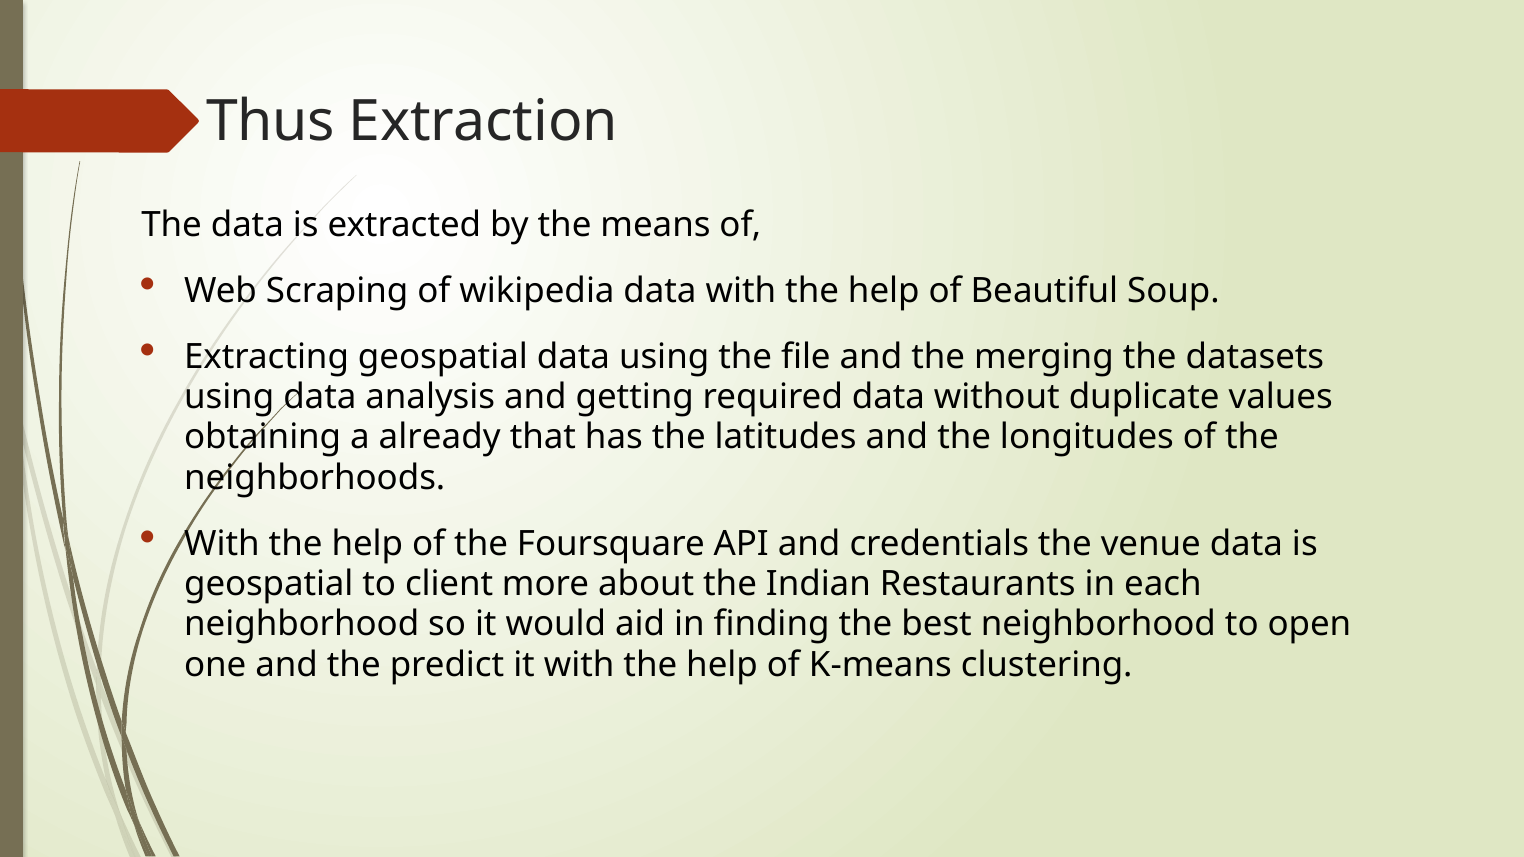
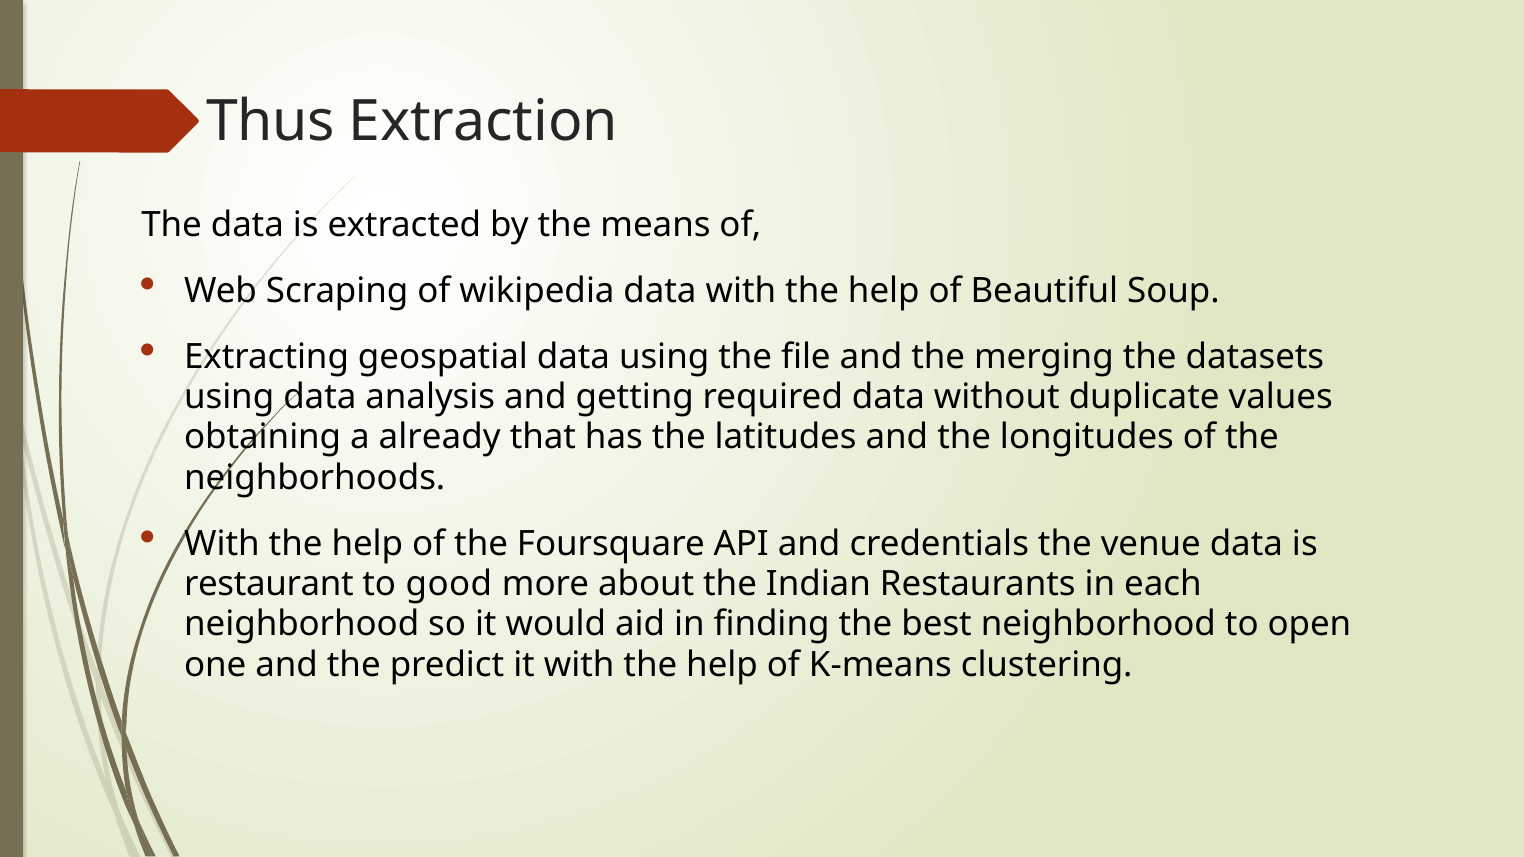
geospatial at (269, 584): geospatial -> restaurant
client: client -> good
